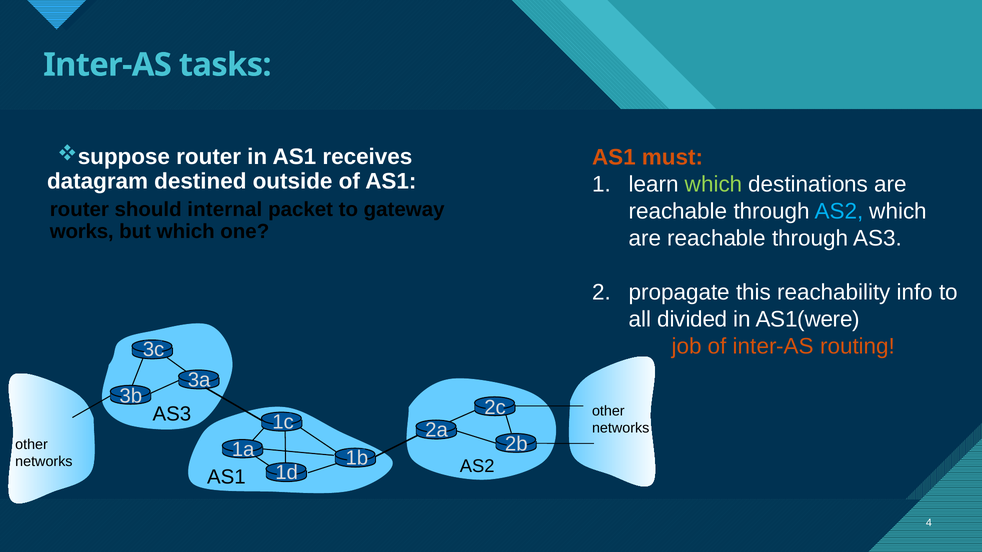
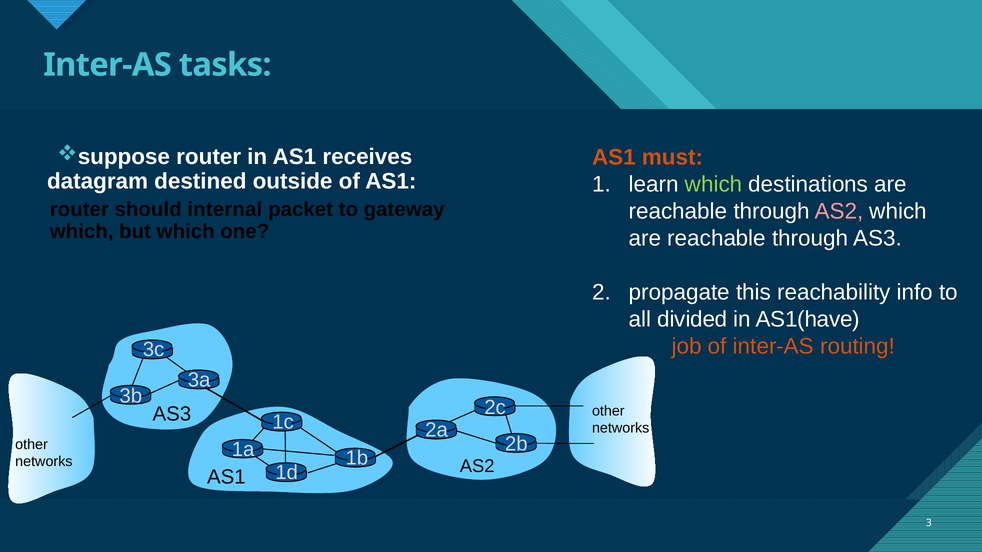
AS2 at (839, 212) colour: light blue -> pink
works at (82, 232): works -> which
AS1(were: AS1(were -> AS1(have
4: 4 -> 3
